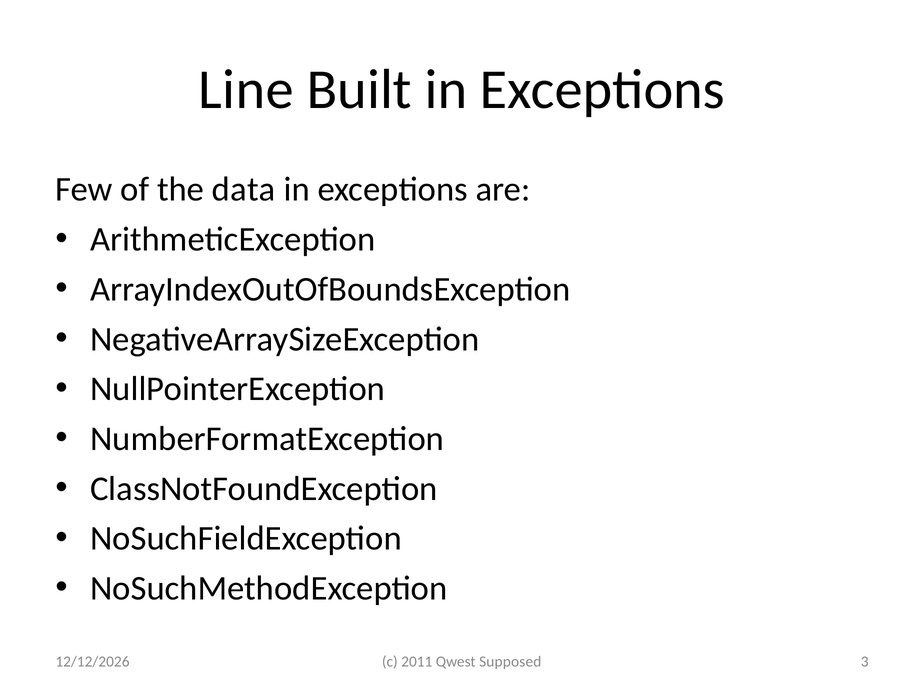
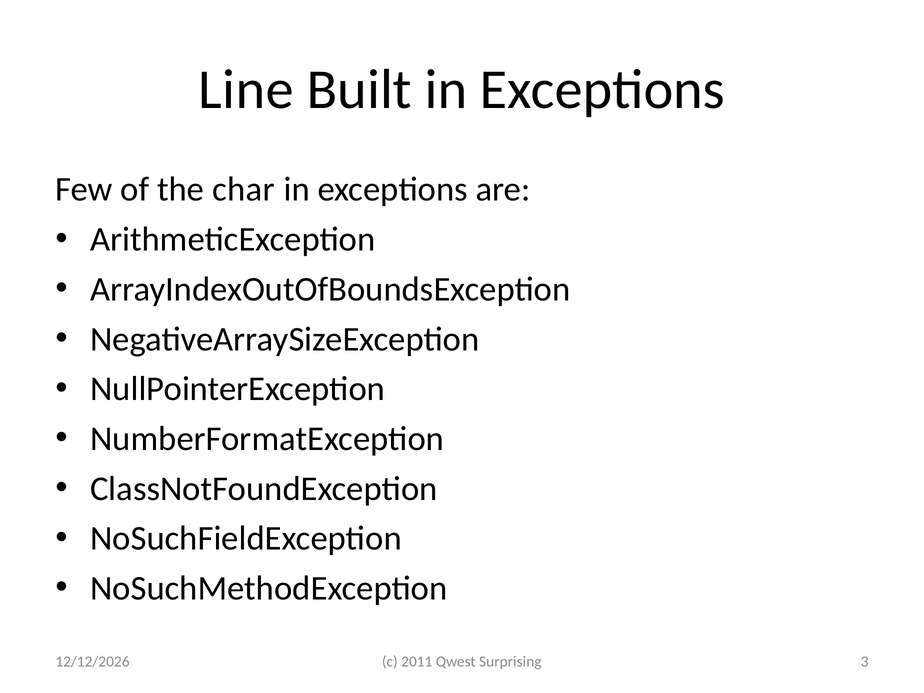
data: data -> char
Supposed: Supposed -> Surprising
